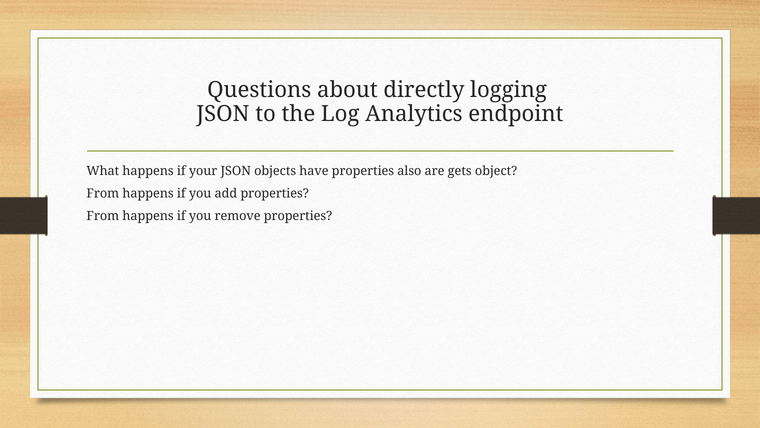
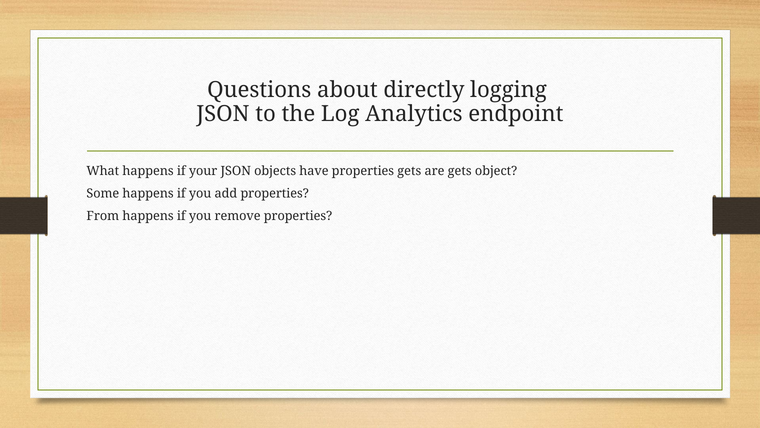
properties also: also -> gets
From at (103, 193): From -> Some
